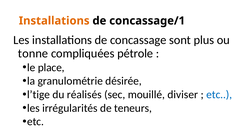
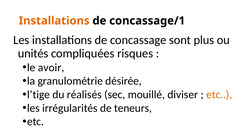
tonne: tonne -> unités
pétrole: pétrole -> risques
place: place -> avoir
etc at (219, 94) colour: blue -> orange
